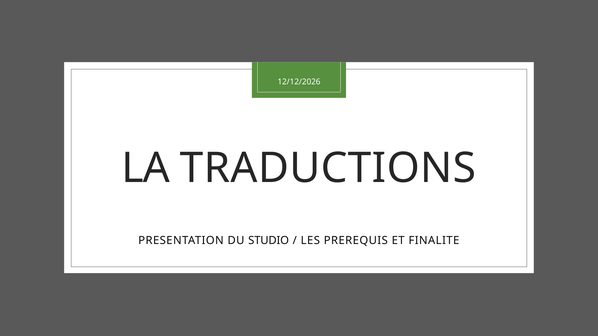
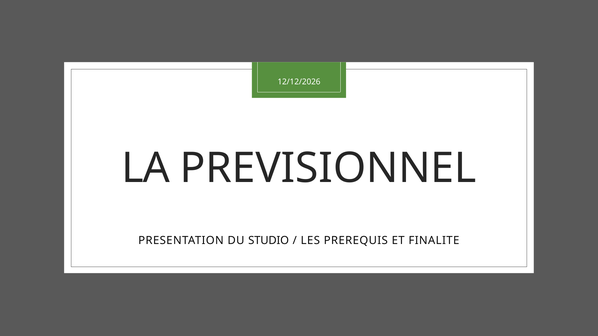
TRADUCTIONS: TRADUCTIONS -> PREVISIONNEL
